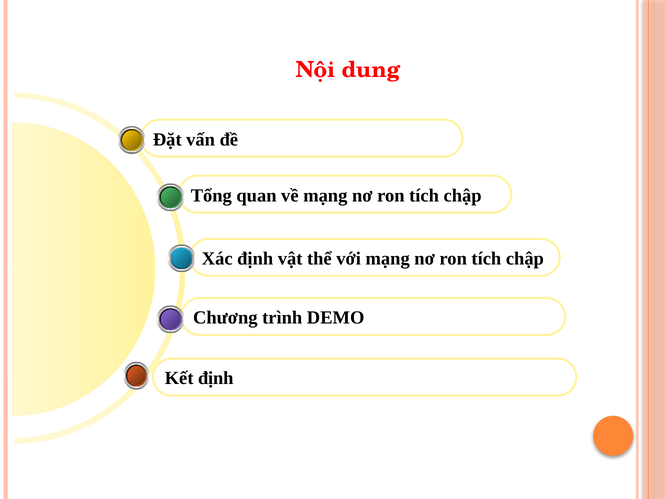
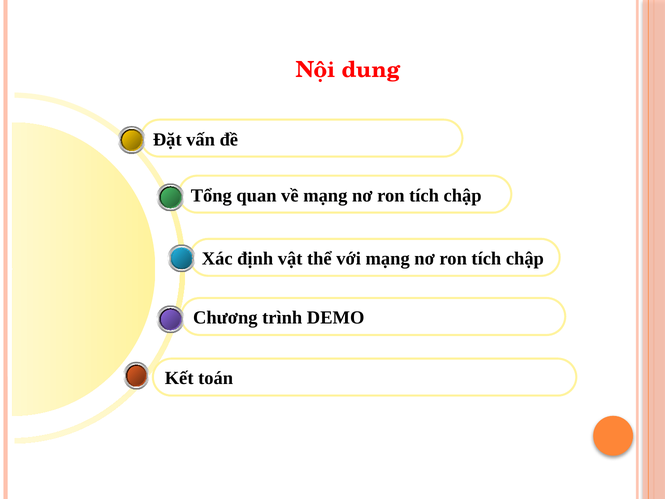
Kết định: định -> toán
